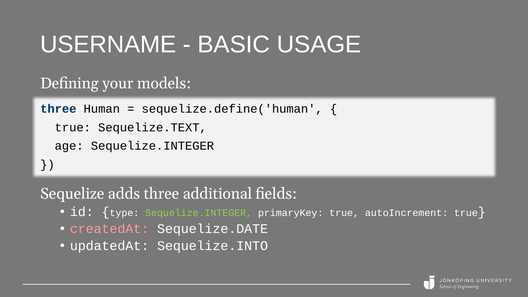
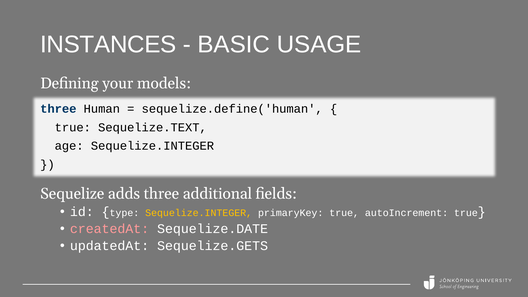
USERNAME: USERNAME -> INSTANCES
Sequelize.INTEGER at (199, 213) colour: light green -> yellow
Sequelize.INTO: Sequelize.INTO -> Sequelize.GETS
